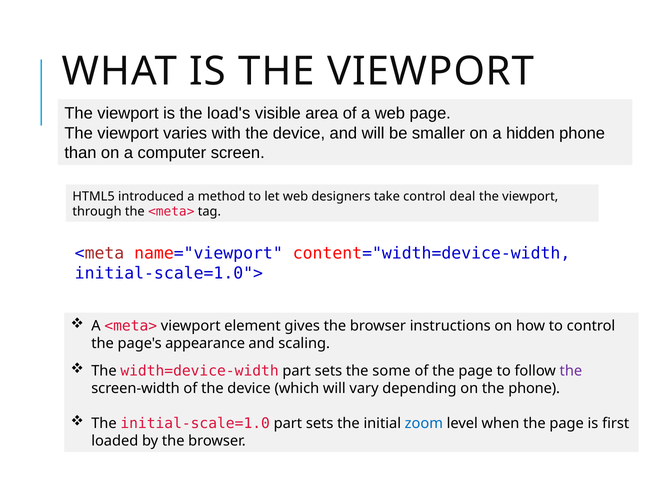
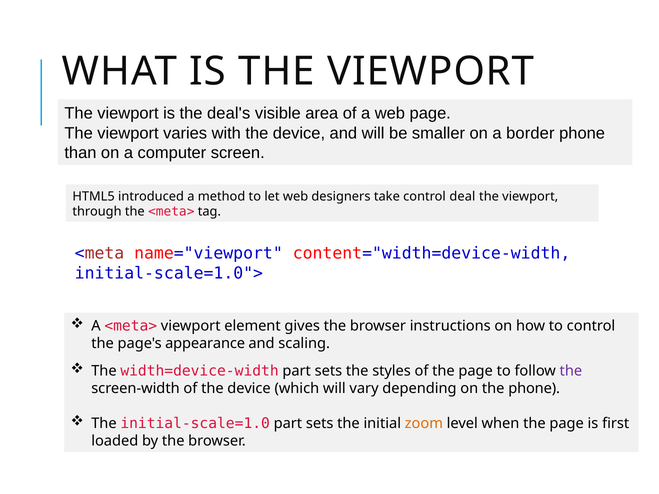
load's: load's -> deal's
hidden: hidden -> border
some: some -> styles
zoom colour: blue -> orange
